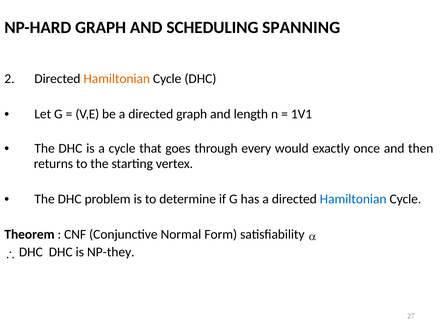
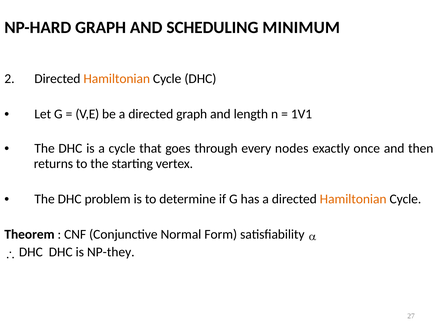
SPANNING: SPANNING -> MINIMUM
would: would -> nodes
Hamiltonian at (353, 199) colour: blue -> orange
